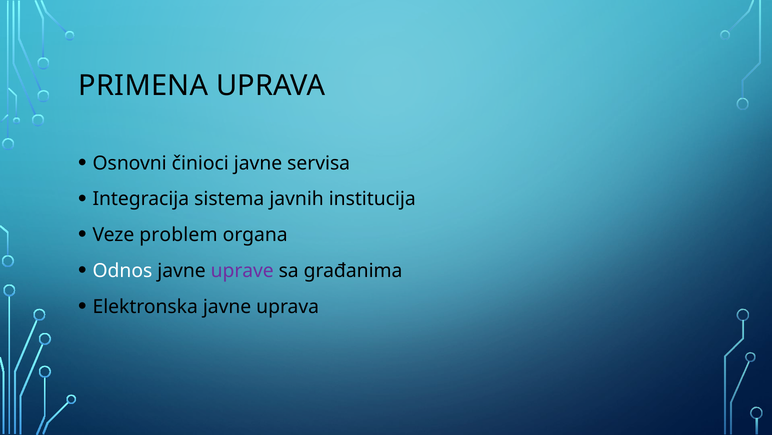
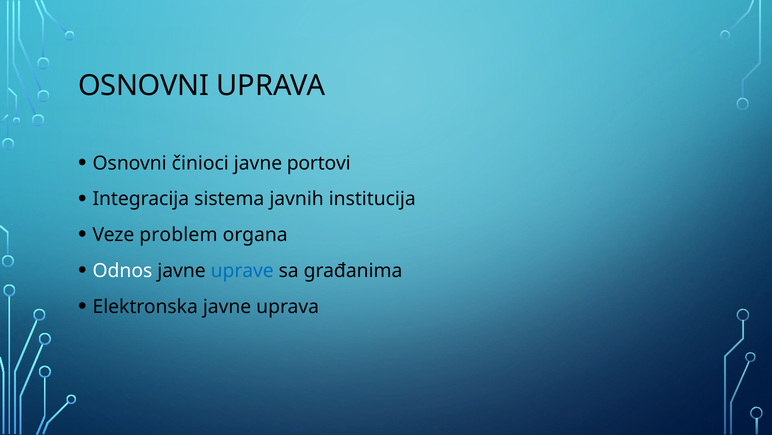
PRIMENA at (143, 86): PRIMENA -> OSNOVNI
servisa: servisa -> portovi
uprave colour: purple -> blue
